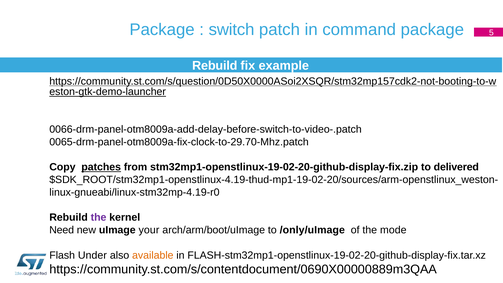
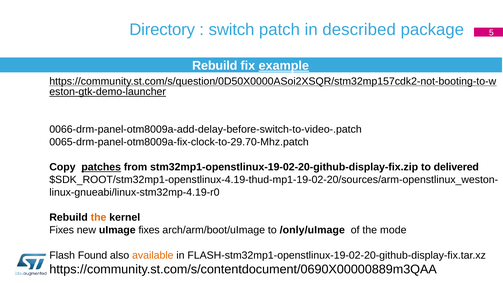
Package at (162, 30): Package -> Directory
command: command -> described
example underline: none -> present
the at (99, 217) colour: purple -> orange
Need at (62, 230): Need -> Fixes
uImage your: your -> fixes
Under: Under -> Found
